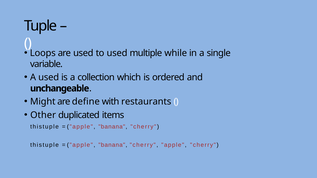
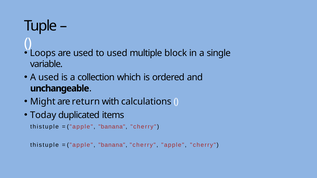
while: while -> block
define: define -> return
restaurants: restaurants -> calculations
Other: Other -> Today
